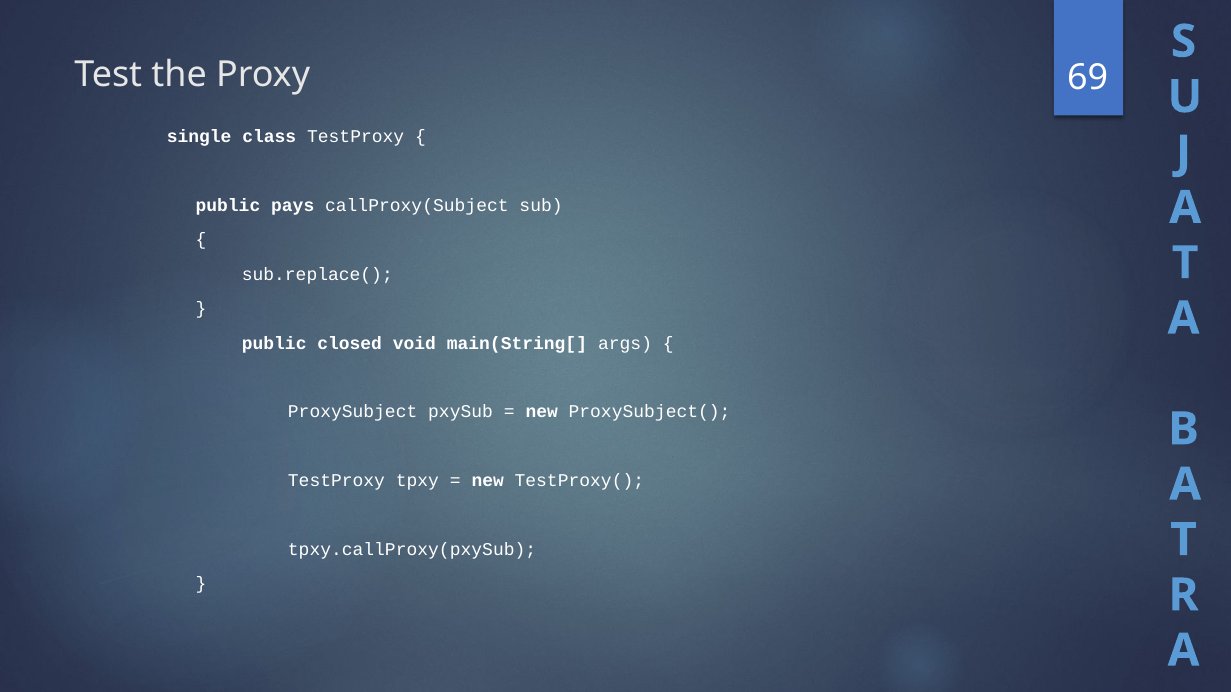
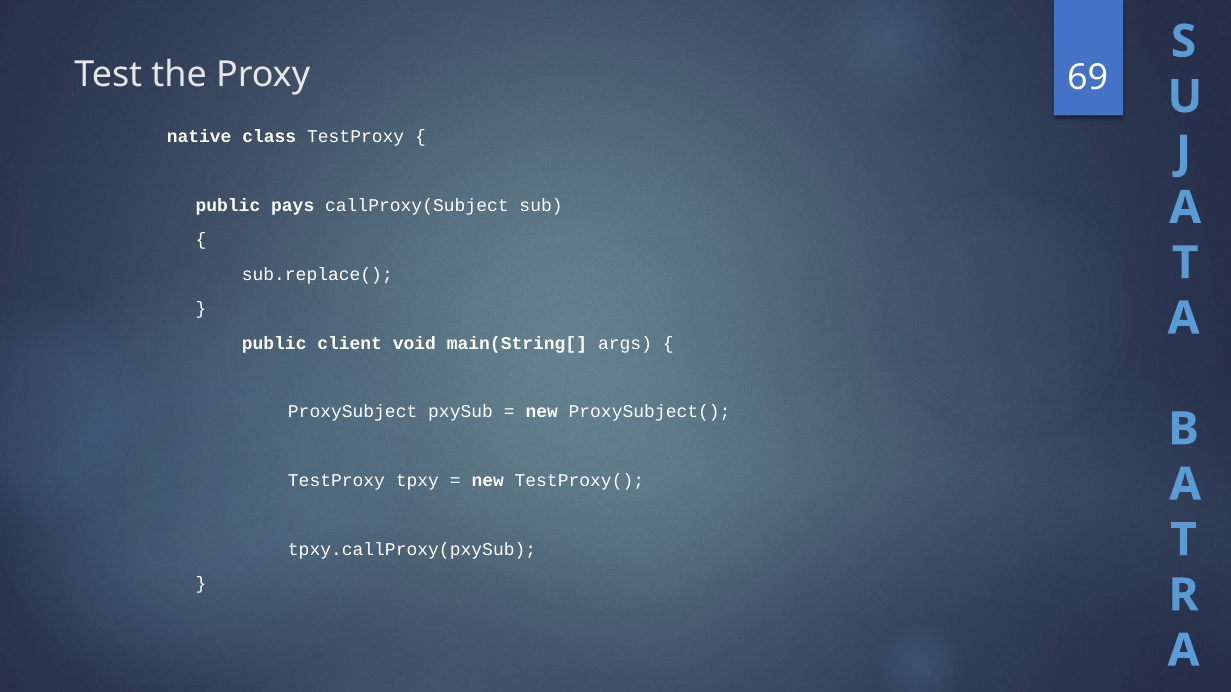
single: single -> native
closed: closed -> client
